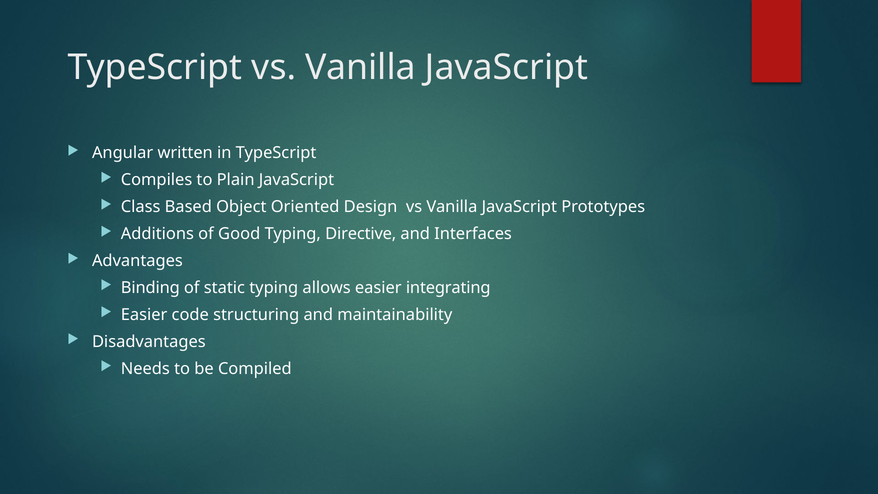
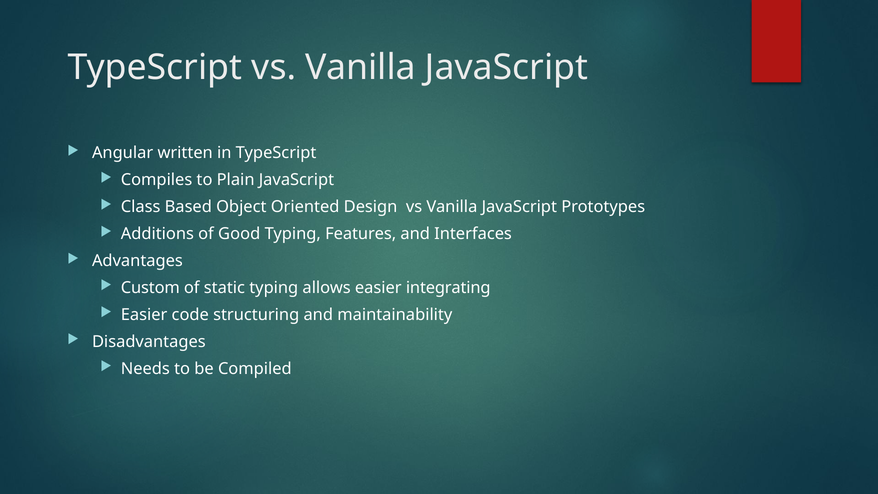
Directive: Directive -> Features
Binding: Binding -> Custom
